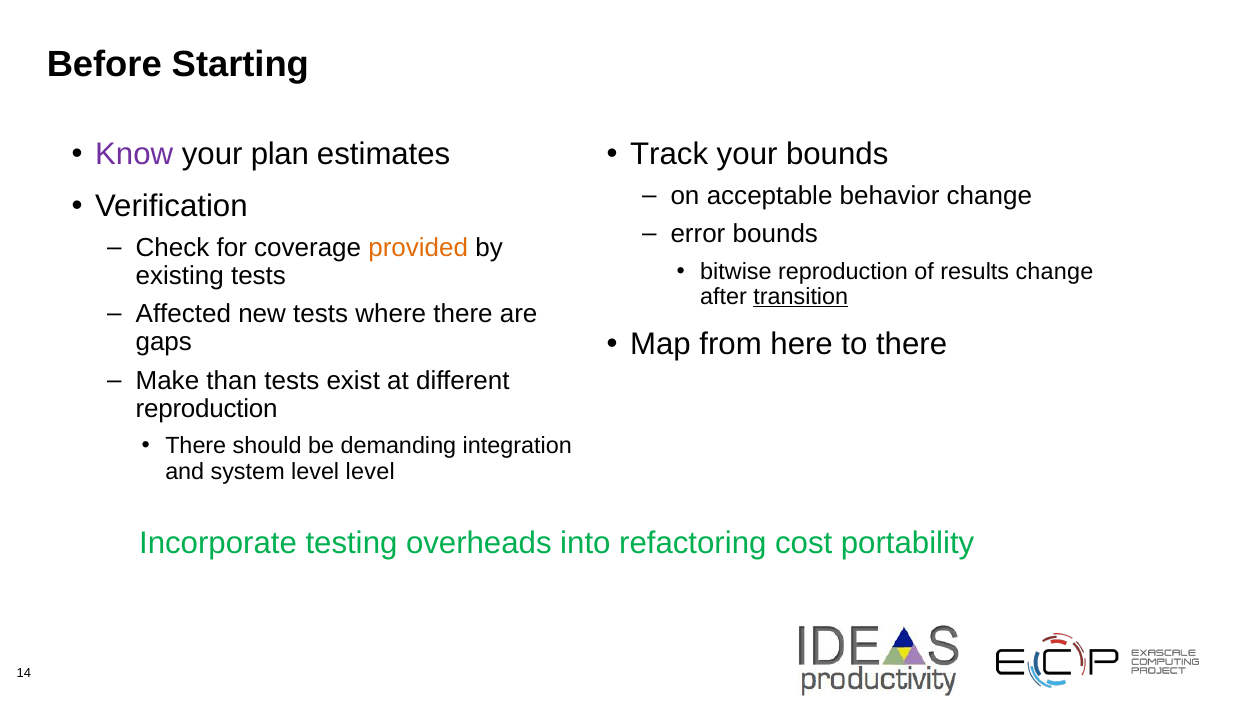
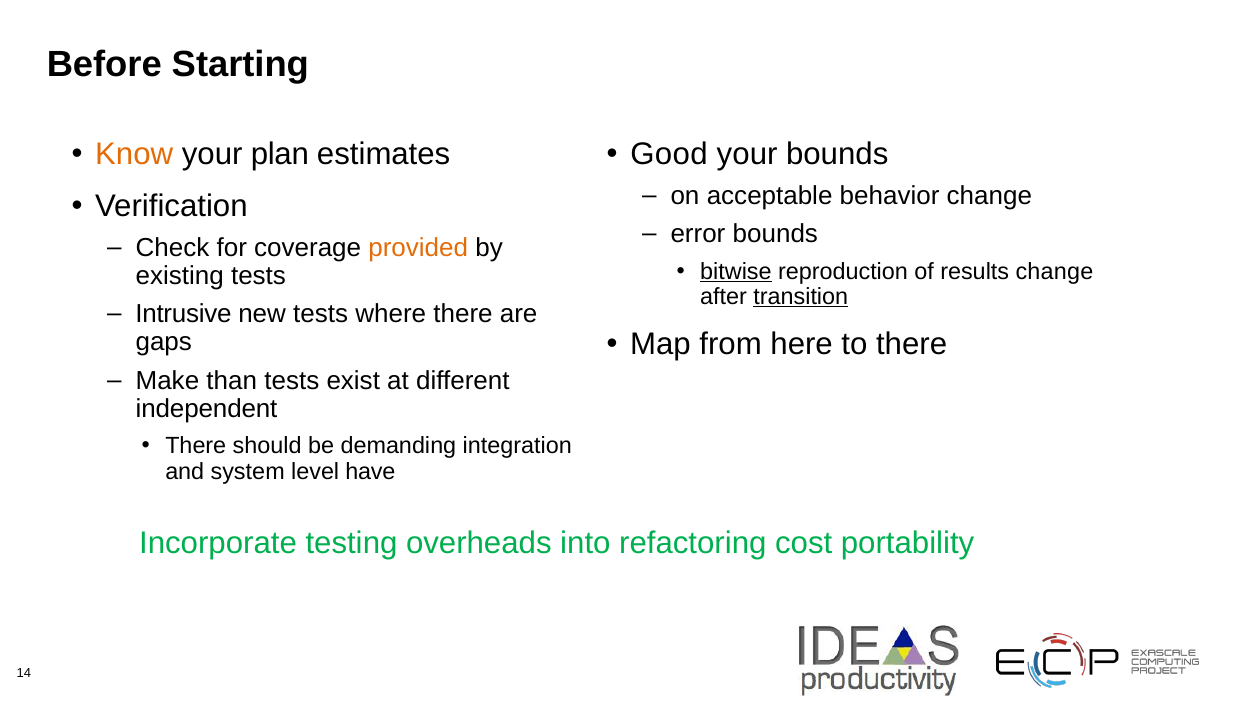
Know colour: purple -> orange
Track: Track -> Good
bitwise underline: none -> present
Affected: Affected -> Intrusive
reproduction at (207, 409): reproduction -> independent
level level: level -> have
